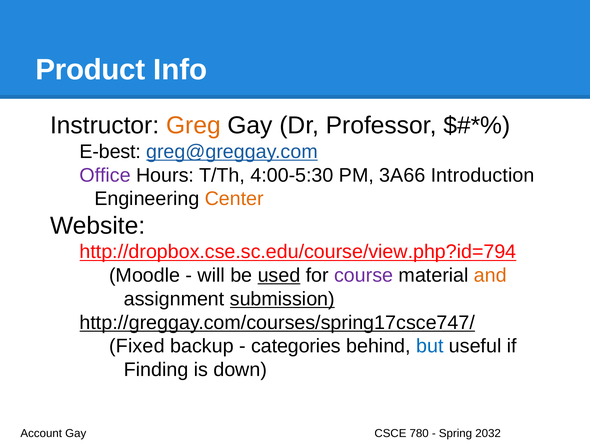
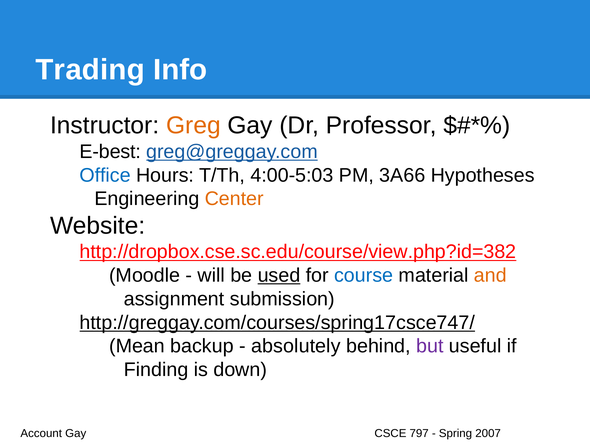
Product: Product -> Trading
Office colour: purple -> blue
4:00-5:30: 4:00-5:30 -> 4:00-5:03
Introduction: Introduction -> Hypotheses
http://dropbox.cse.sc.edu/course/view.php?id=794: http://dropbox.cse.sc.edu/course/view.php?id=794 -> http://dropbox.cse.sc.edu/course/view.php?id=382
course colour: purple -> blue
submission underline: present -> none
Fixed: Fixed -> Mean
categories: categories -> absolutely
but colour: blue -> purple
780: 780 -> 797
2032: 2032 -> 2007
